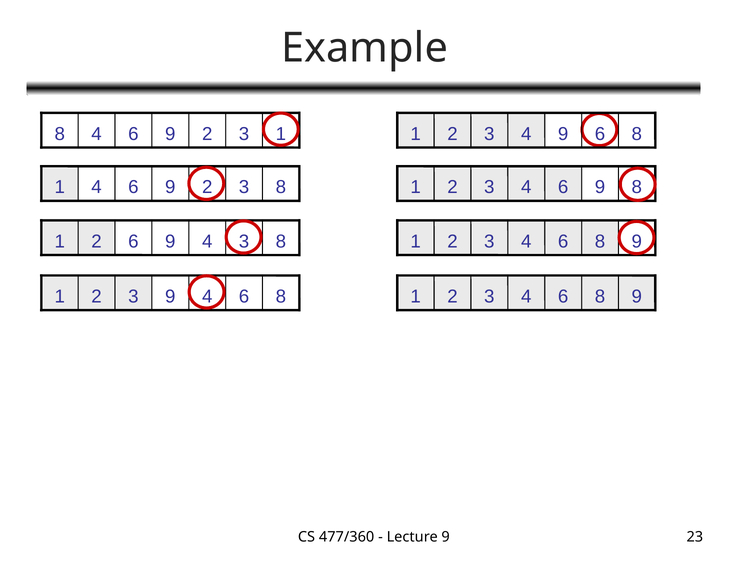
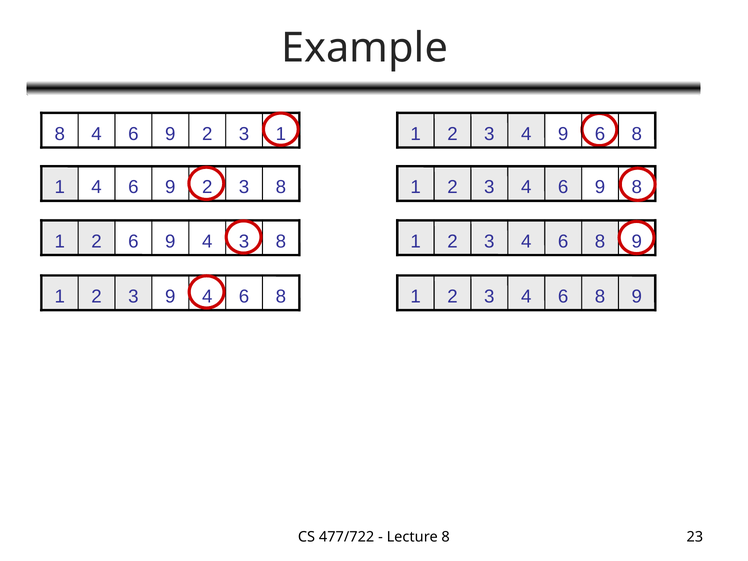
477/360: 477/360 -> 477/722
Lecture 9: 9 -> 8
